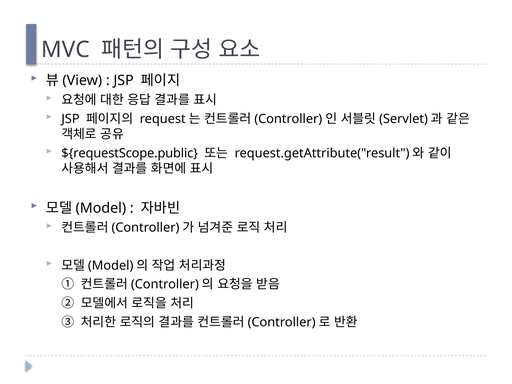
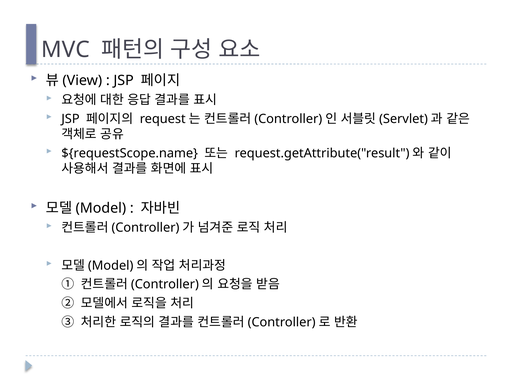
${requestScope.public: ${requestScope.public -> ${requestScope.name
